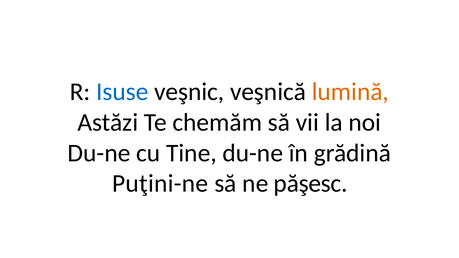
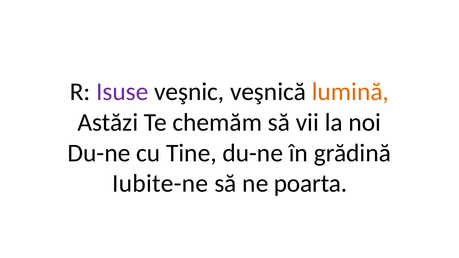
Isuse colour: blue -> purple
Puţini-ne: Puţini-ne -> Iubite-ne
păşesc: păşesc -> poarta
